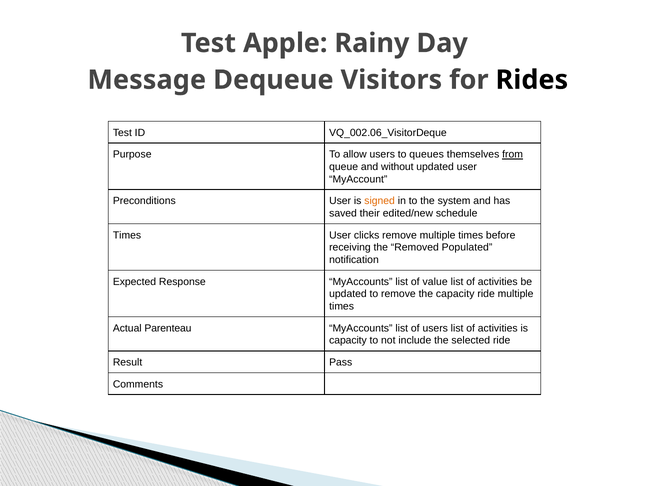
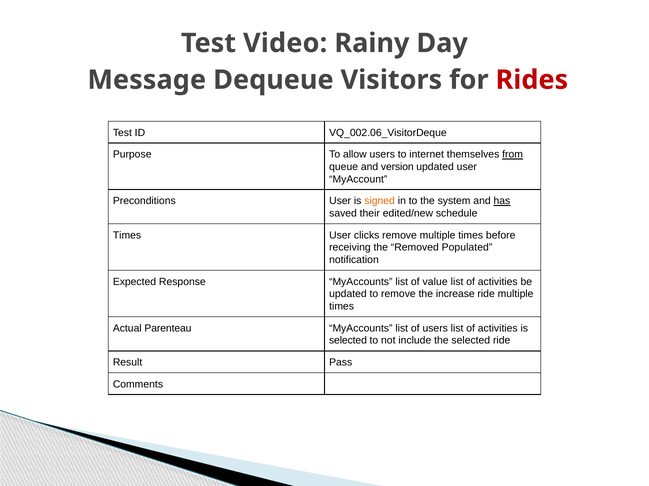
Apple: Apple -> Video
Rides colour: black -> red
queues: queues -> internet
without: without -> version
has underline: none -> present
the capacity: capacity -> increase
capacity at (348, 341): capacity -> selected
